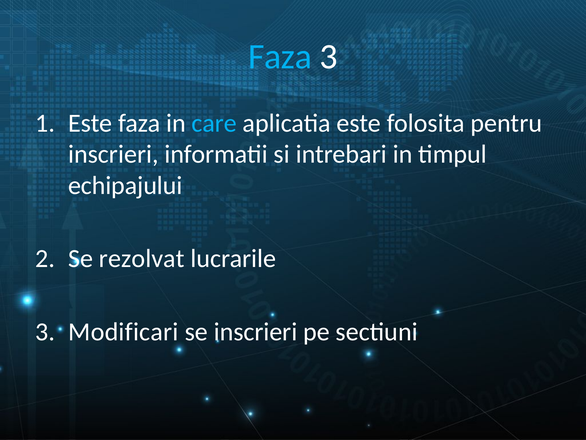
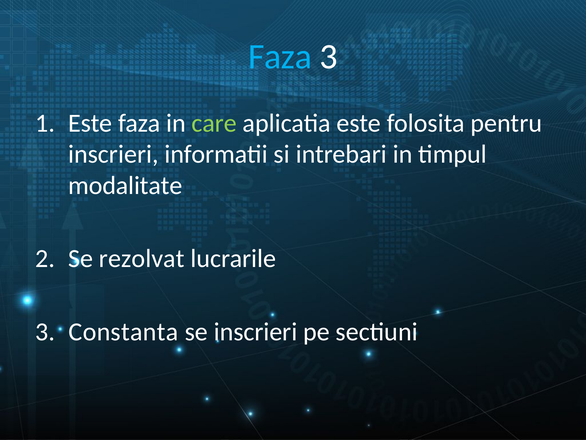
care colour: light blue -> light green
echipajului: echipajului -> modalitate
Modificari: Modificari -> Constanta
